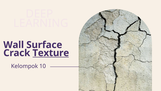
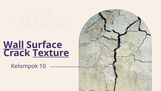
Wall underline: none -> present
